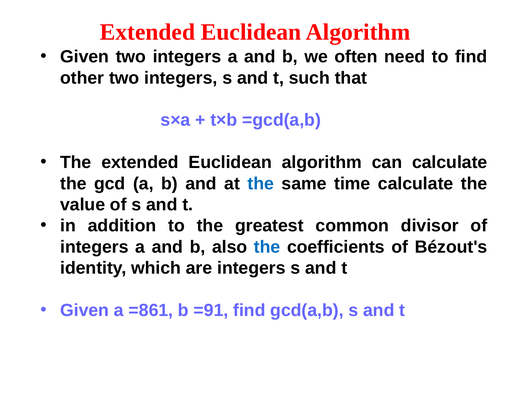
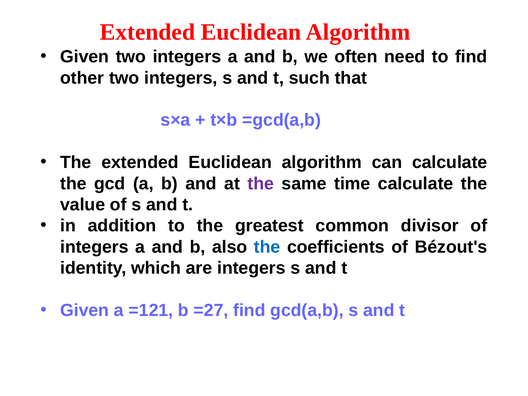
the at (261, 184) colour: blue -> purple
=861: =861 -> =121
=91: =91 -> =27
